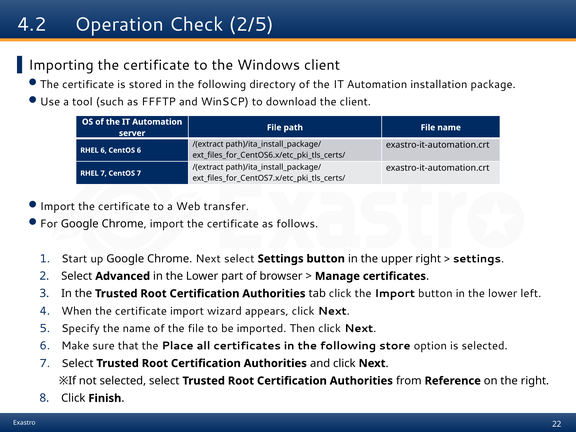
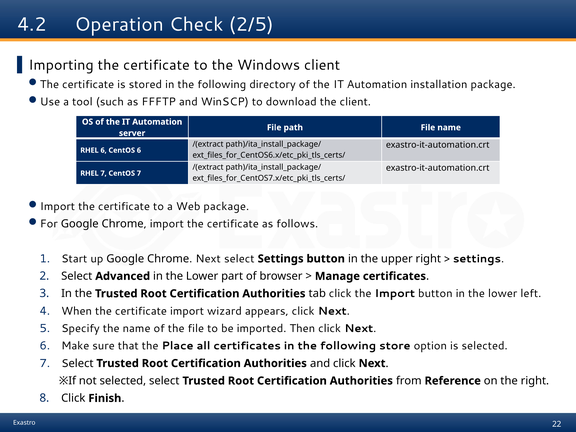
Web transfer: transfer -> package
